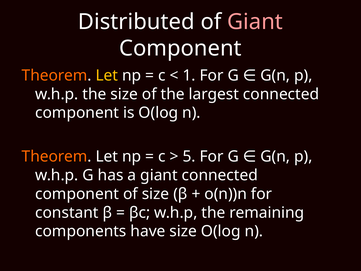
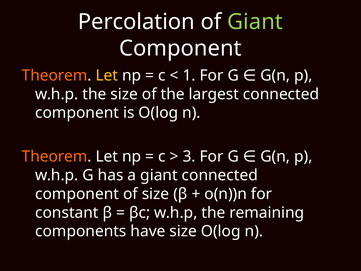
Distributed: Distributed -> Percolation
Giant at (255, 22) colour: pink -> light green
5: 5 -> 3
